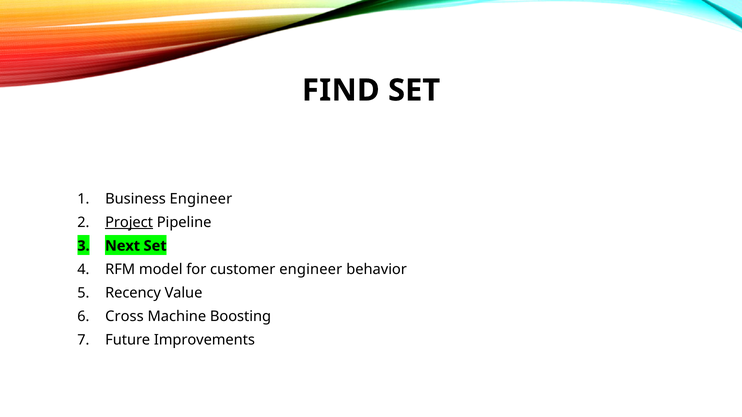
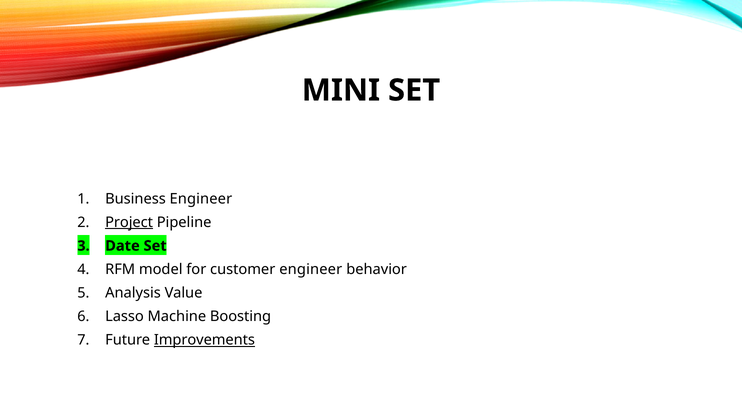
FIND: FIND -> MINI
Next: Next -> Date
Recency: Recency -> Analysis
Cross: Cross -> Lasso
Improvements underline: none -> present
